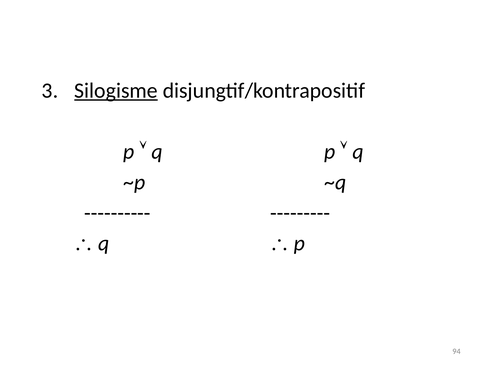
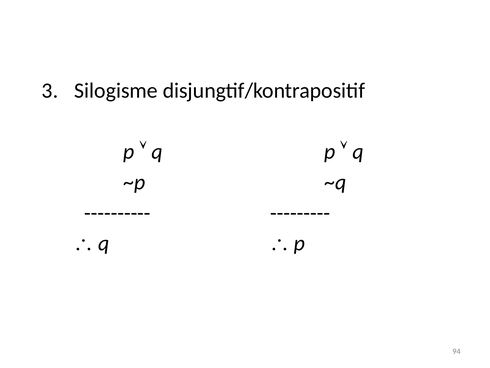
Silogisme underline: present -> none
